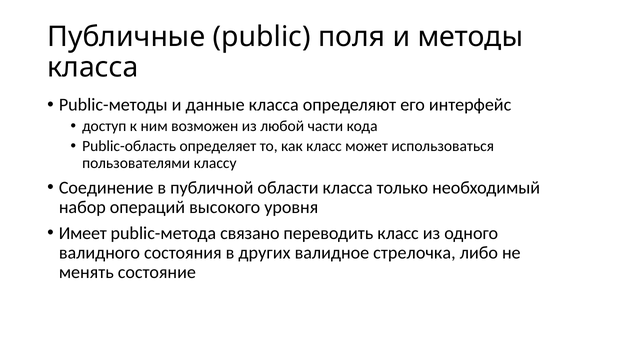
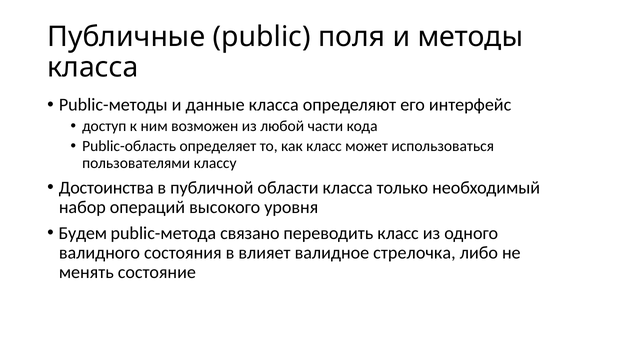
Соединение: Соединение -> Достоинства
Имеет: Имеет -> Будем
других: других -> влияет
